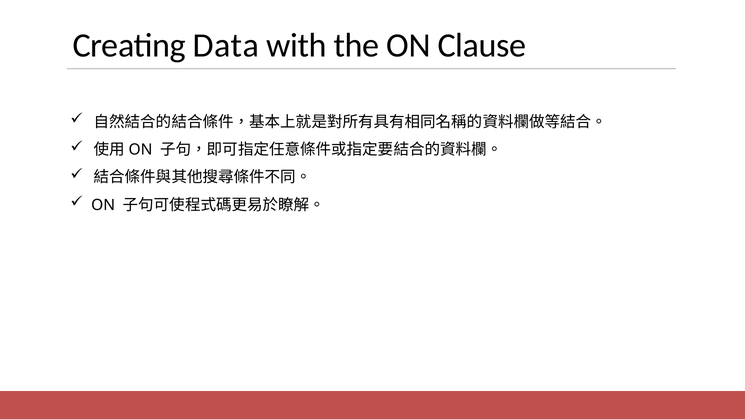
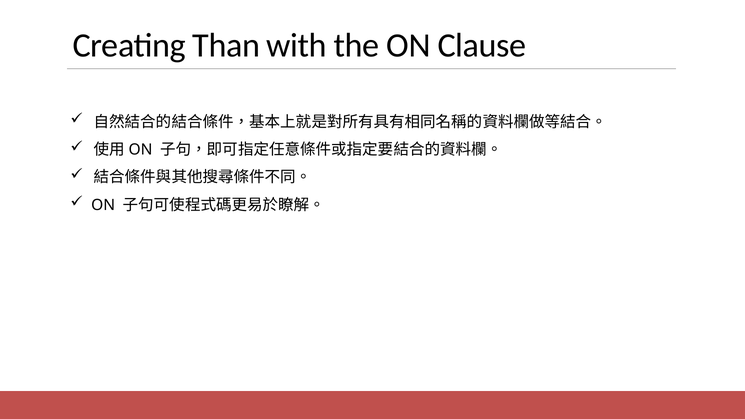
Data: Data -> Than
